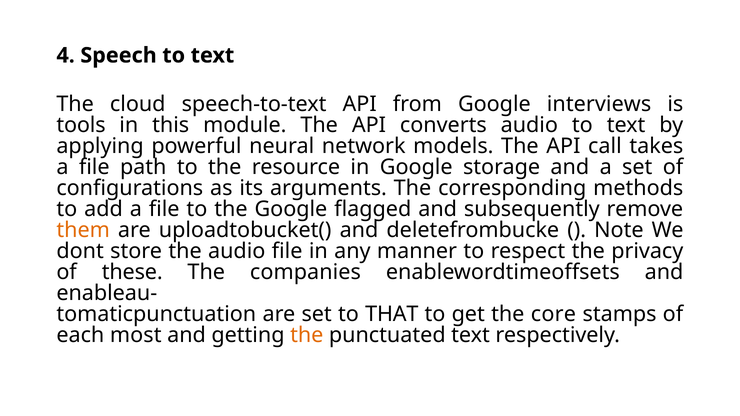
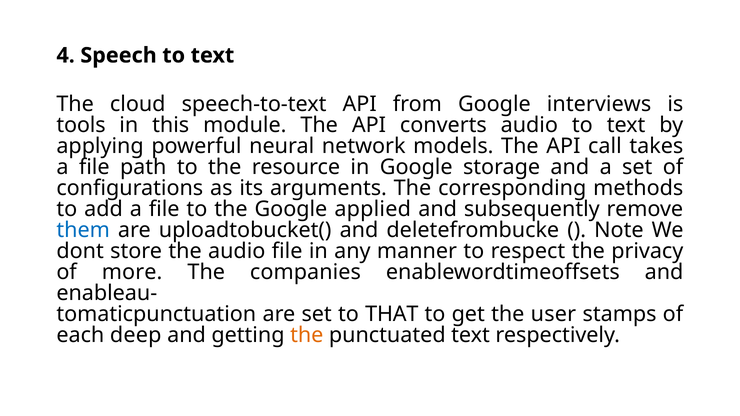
flagged: flagged -> applied
them colour: orange -> blue
these: these -> more
core: core -> user
most: most -> deep
